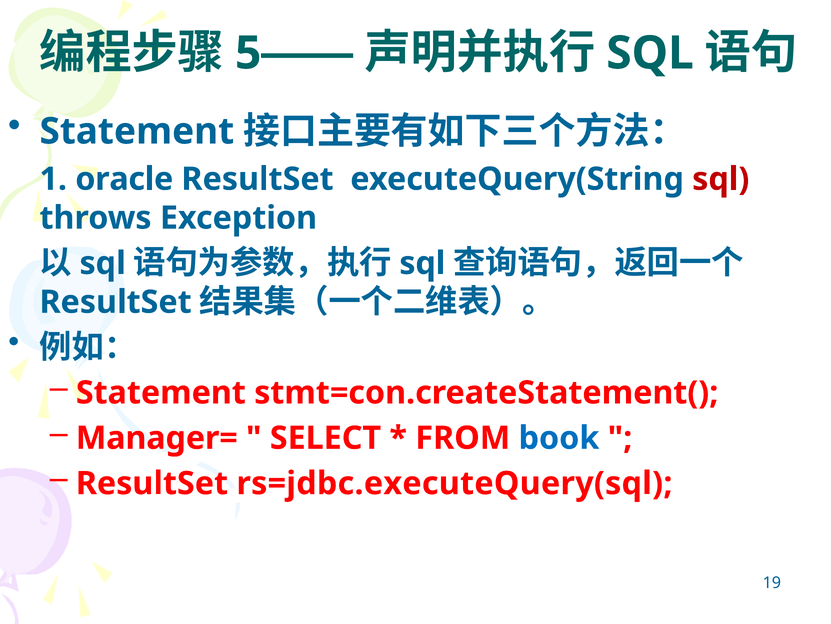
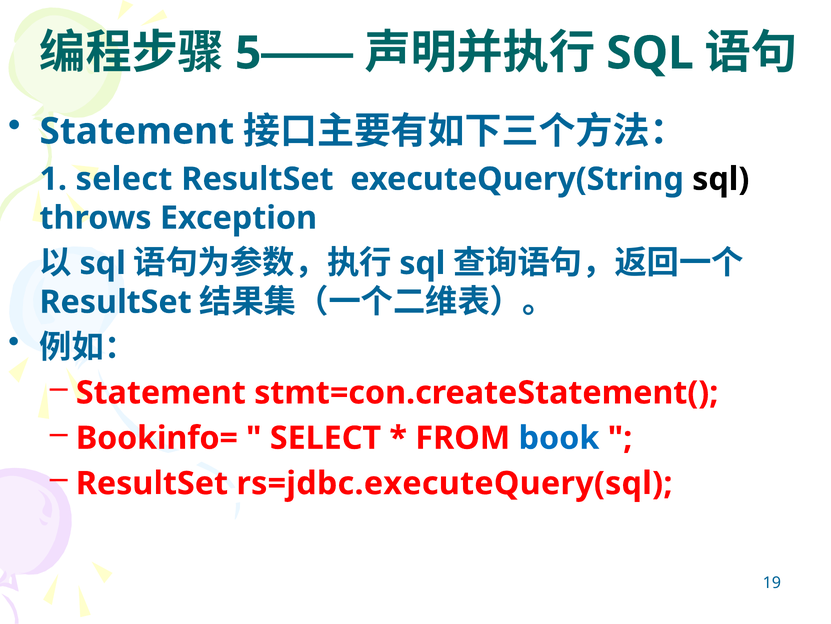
1 oracle: oracle -> select
sql at (721, 179) colour: red -> black
Manager=: Manager= -> Bookinfo=
